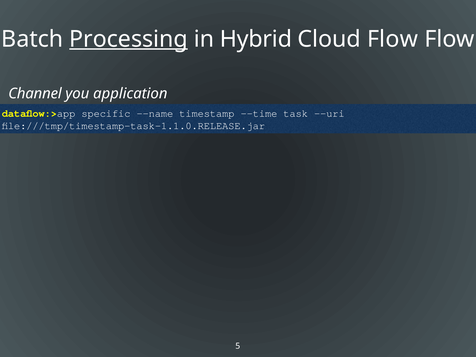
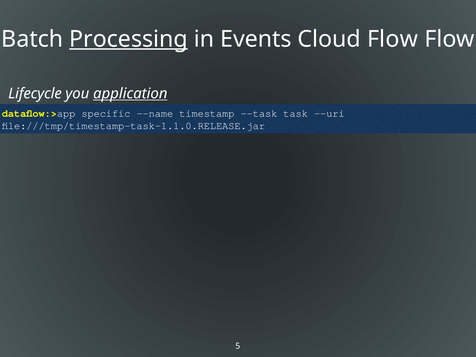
Hybrid: Hybrid -> Events
Channel: Channel -> Lifecycle
application underline: none -> present
--time: --time -> --task
